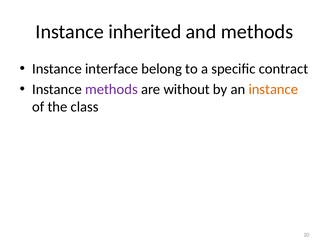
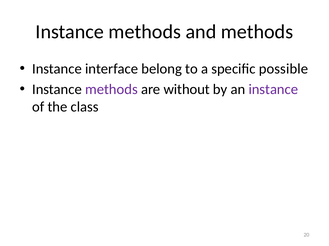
inherited at (145, 32): inherited -> methods
contract: contract -> possible
instance at (273, 89) colour: orange -> purple
